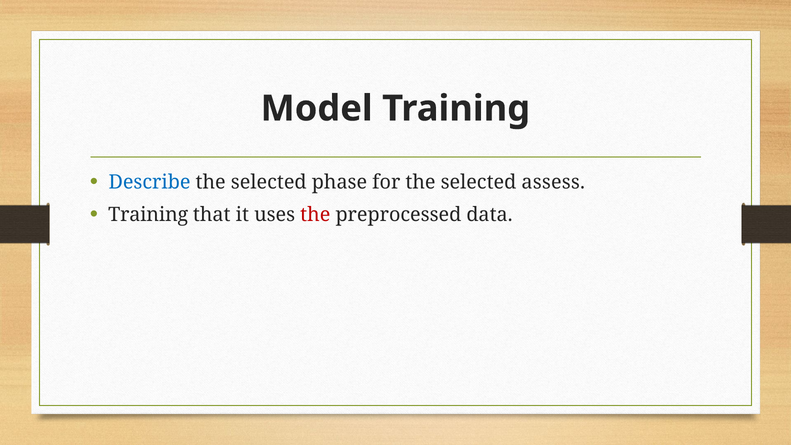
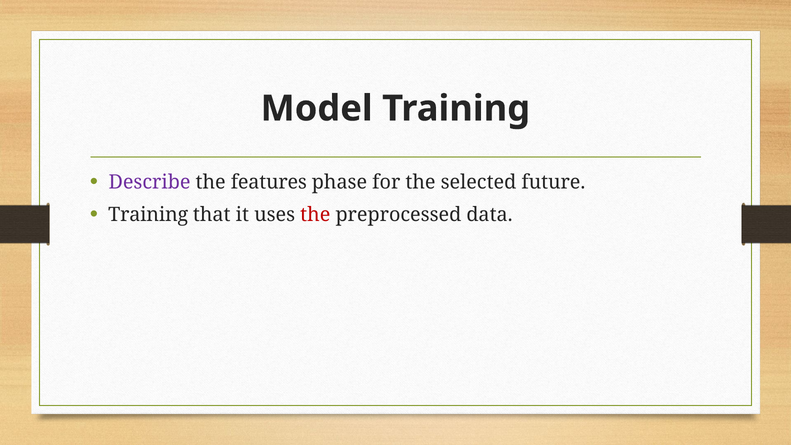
Describe colour: blue -> purple
selected at (269, 182): selected -> features
assess: assess -> future
